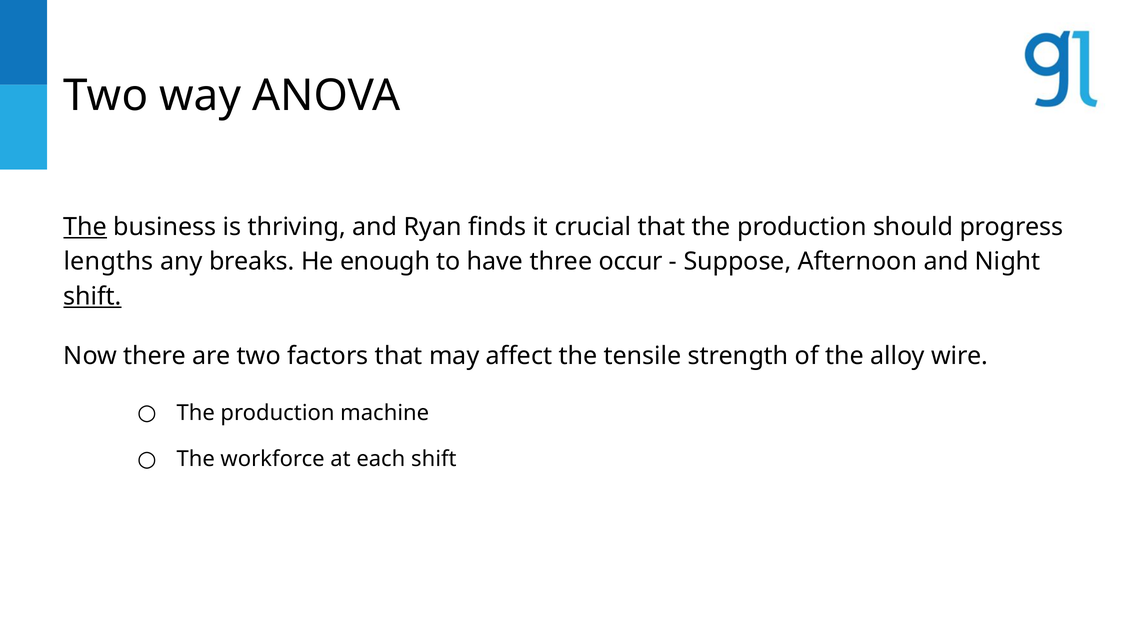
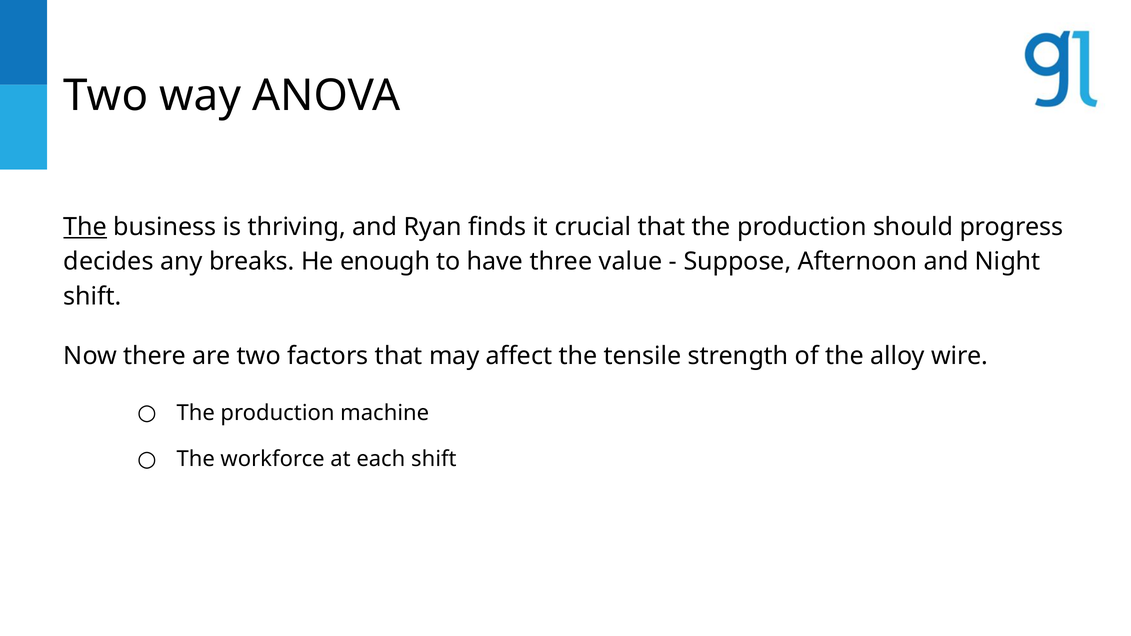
lengths: lengths -> decides
occur: occur -> value
shift at (93, 296) underline: present -> none
